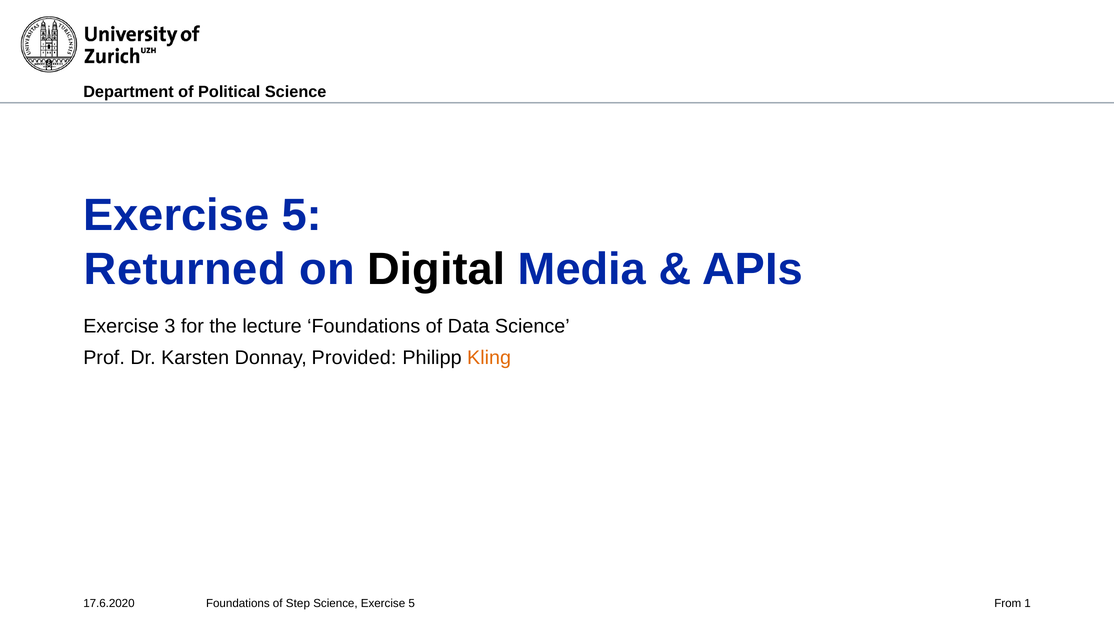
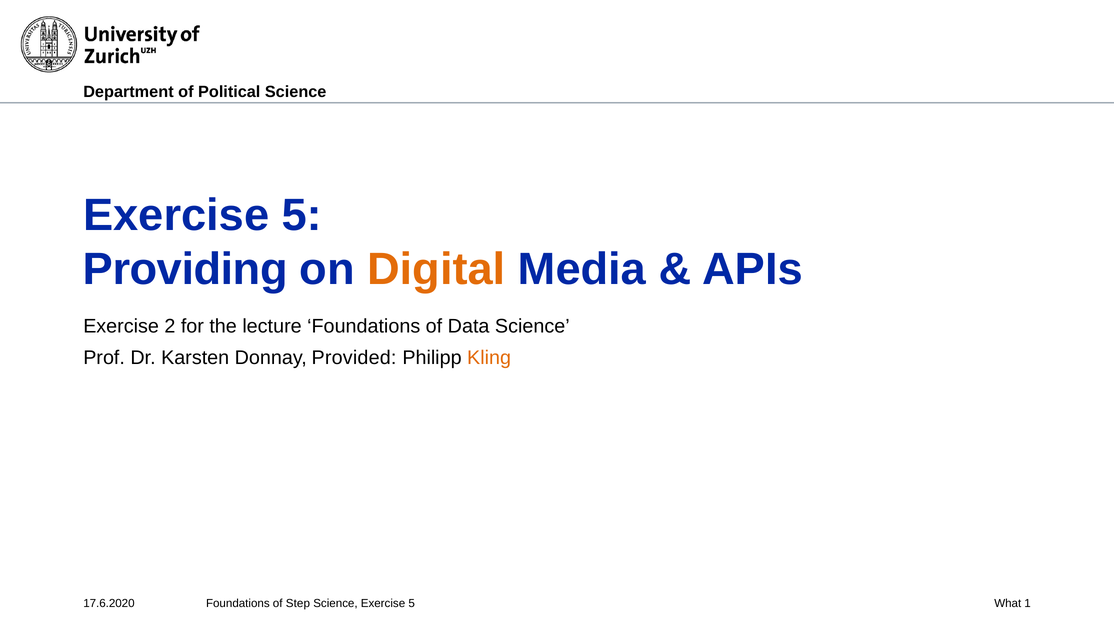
Returned: Returned -> Providing
Digital colour: black -> orange
3: 3 -> 2
From: From -> What
